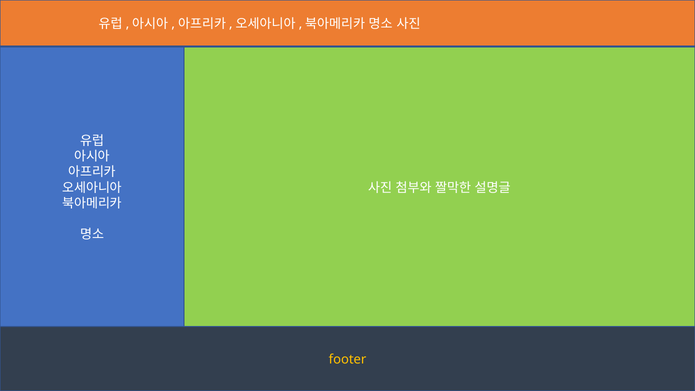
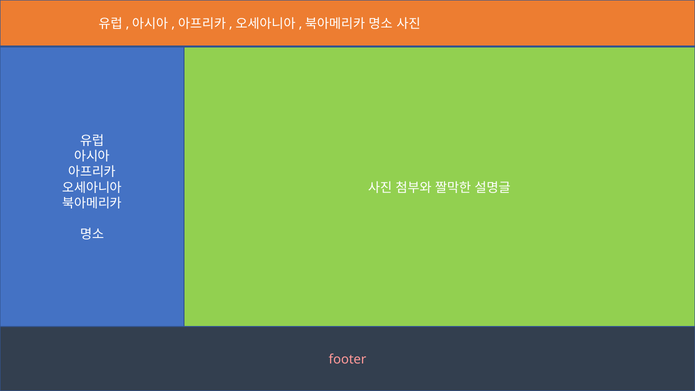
footer colour: yellow -> pink
